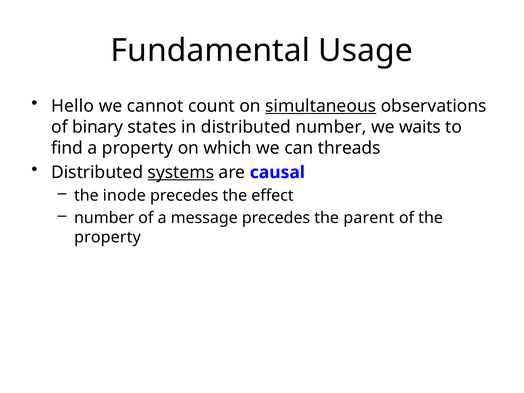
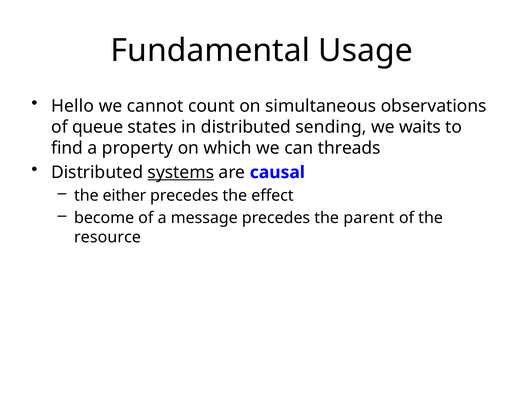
simultaneous underline: present -> none
binary: binary -> queue
distributed number: number -> sending
inode: inode -> either
number at (104, 218): number -> become
property at (107, 237): property -> resource
